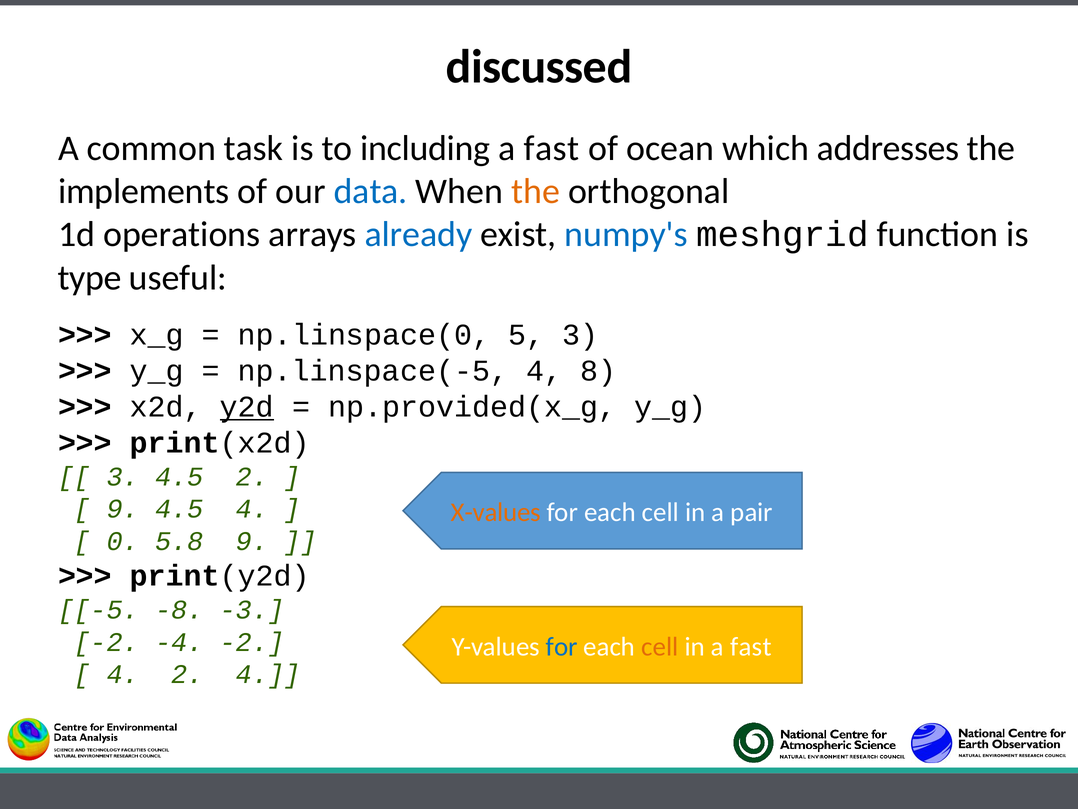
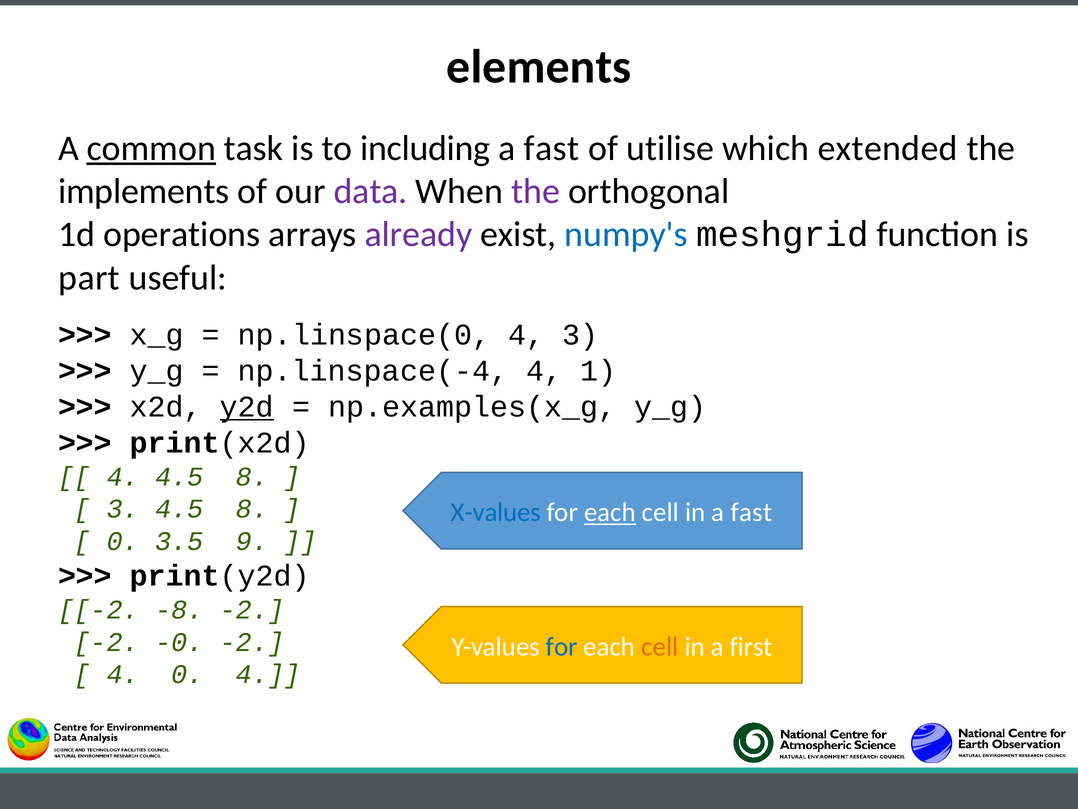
discussed: discussed -> elements
common underline: none -> present
ocean: ocean -> utilise
addresses: addresses -> extended
data colour: blue -> purple
the at (536, 191) colour: orange -> purple
already colour: blue -> purple
type: type -> part
np.linspace(0 5: 5 -> 4
np.linspace(-5: np.linspace(-5 -> np.linspace(-4
8: 8 -> 1
np.provided(x_g: np.provided(x_g -> np.examples(x_g
3 at (123, 476): 3 -> 4
2 at (252, 476): 2 -> 8
9 at (123, 509): 9 -> 3
4 at (252, 509): 4 -> 8
X-values colour: orange -> blue
each at (610, 512) underline: none -> present
in a pair: pair -> fast
5.8: 5.8 -> 3.5
-5 at (98, 609): -5 -> -2
-8 -3: -3 -> -2
-4: -4 -> -0
in a fast: fast -> first
4 2: 2 -> 0
